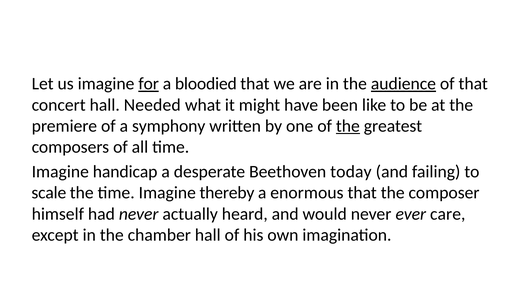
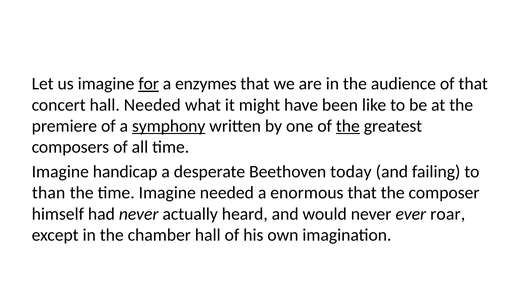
bloodied: bloodied -> enzymes
audience underline: present -> none
symphony underline: none -> present
scale: scale -> than
Imagine thereby: thereby -> needed
care: care -> roar
